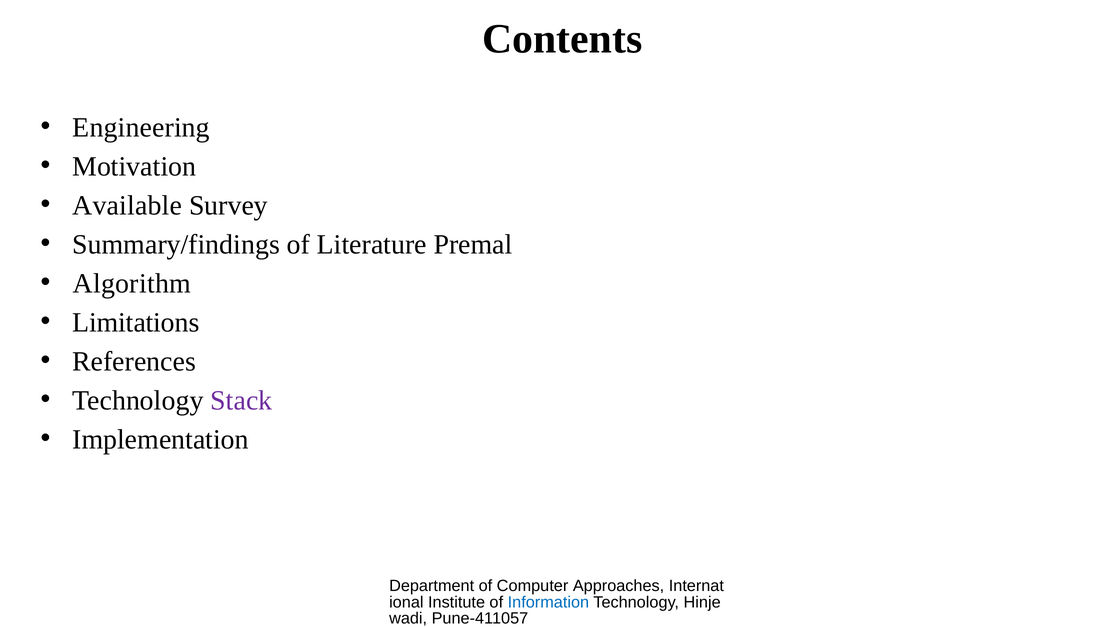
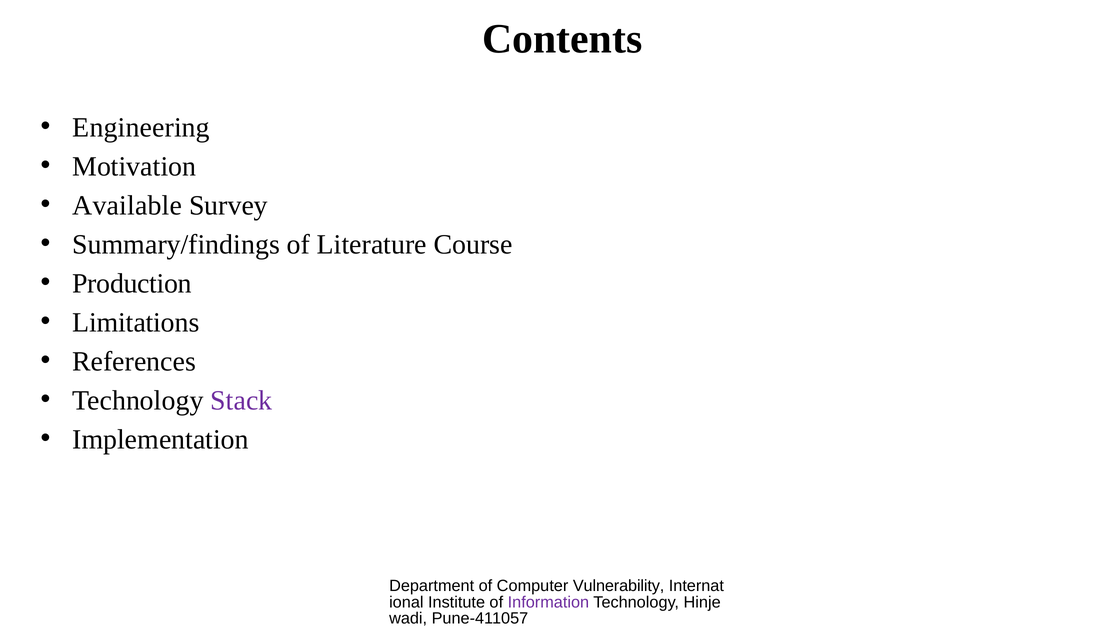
Premal: Premal -> Course
Algorithm: Algorithm -> Production
Approaches: Approaches -> Vulnerability
Information colour: blue -> purple
